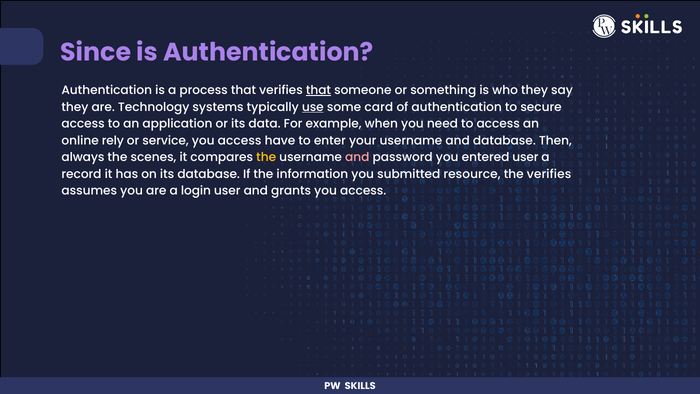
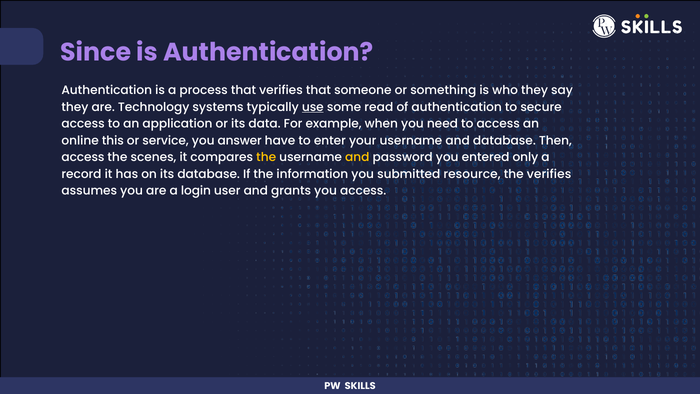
that at (318, 90) underline: present -> none
card: card -> read
rely: rely -> this
service you access: access -> answer
always at (83, 157): always -> access
and at (357, 157) colour: pink -> yellow
entered user: user -> only
